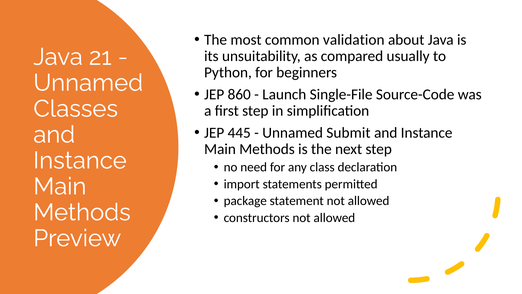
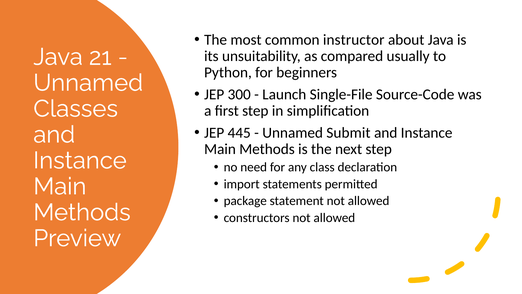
validation: validation -> instructor
860: 860 -> 300
